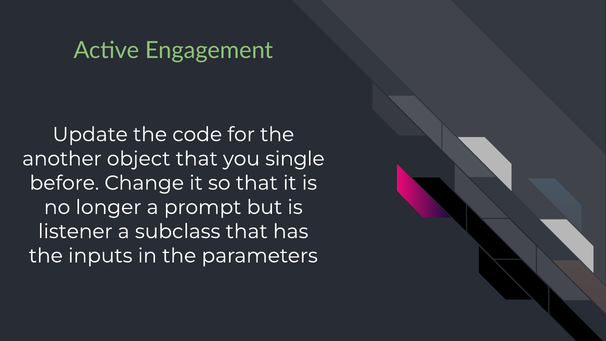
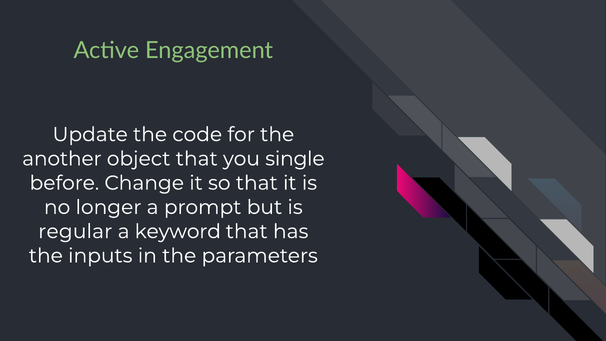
listener: listener -> regular
subclass: subclass -> keyword
